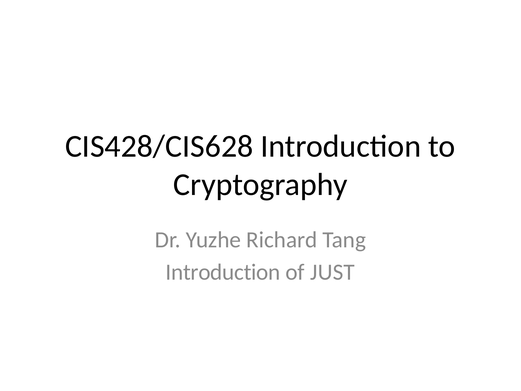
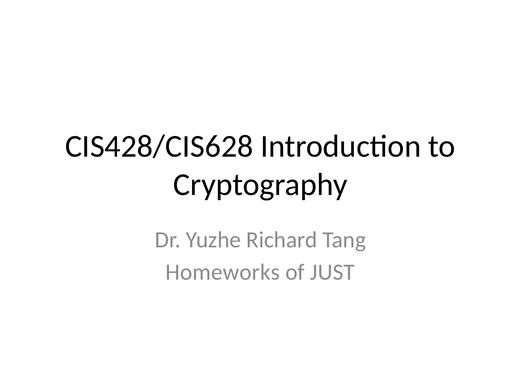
Introduction at (223, 272): Introduction -> Homeworks
